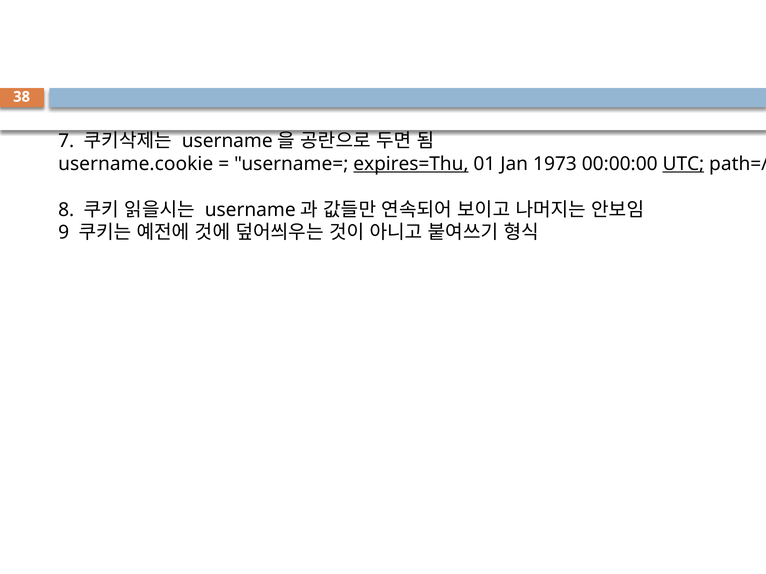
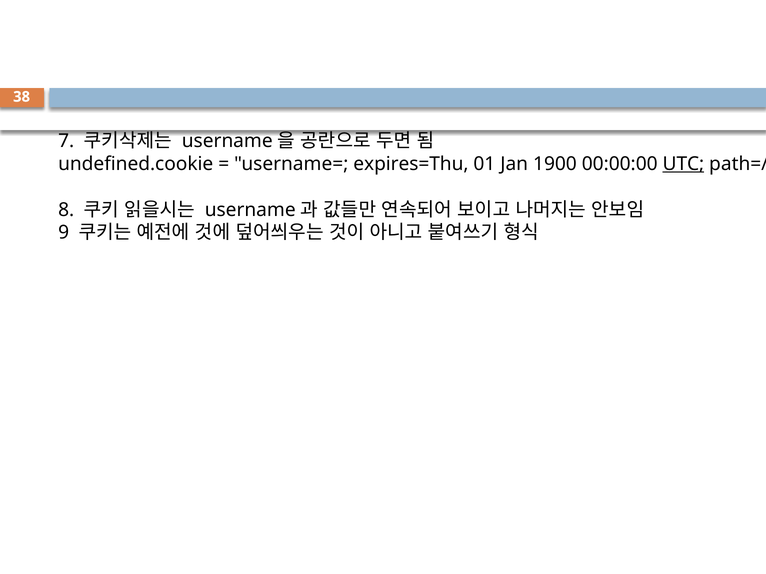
username.cookie: username.cookie -> undefined.cookie
expires=Thu underline: present -> none
1973: 1973 -> 1900
